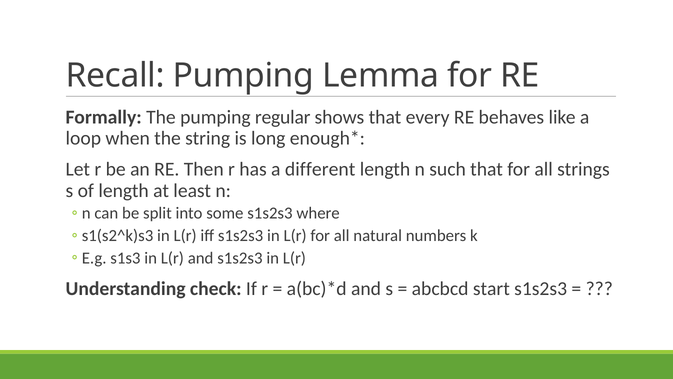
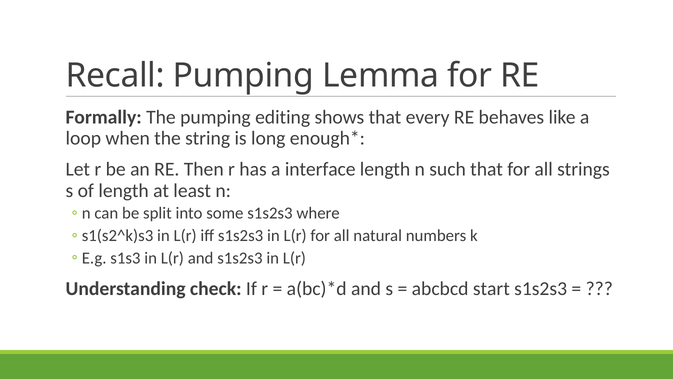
regular: regular -> editing
different: different -> interface
